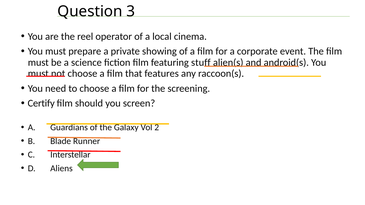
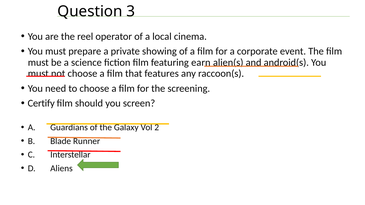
stuff: stuff -> earn
